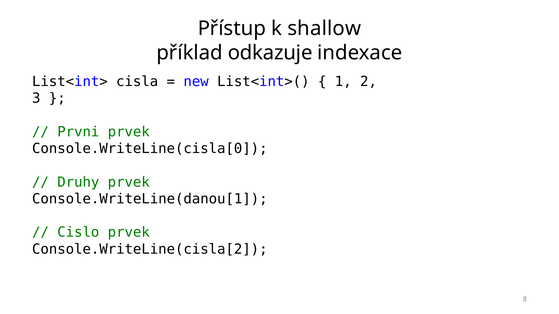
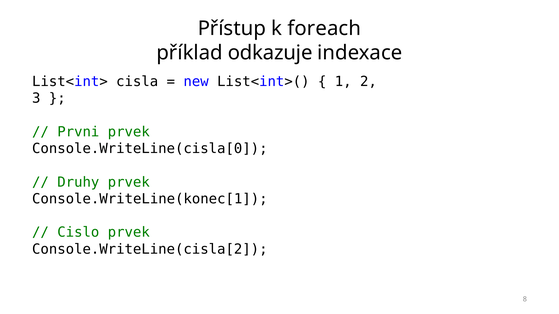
shallow: shallow -> foreach
Console.WriteLine(danou[1: Console.WriteLine(danou[1 -> Console.WriteLine(konec[1
